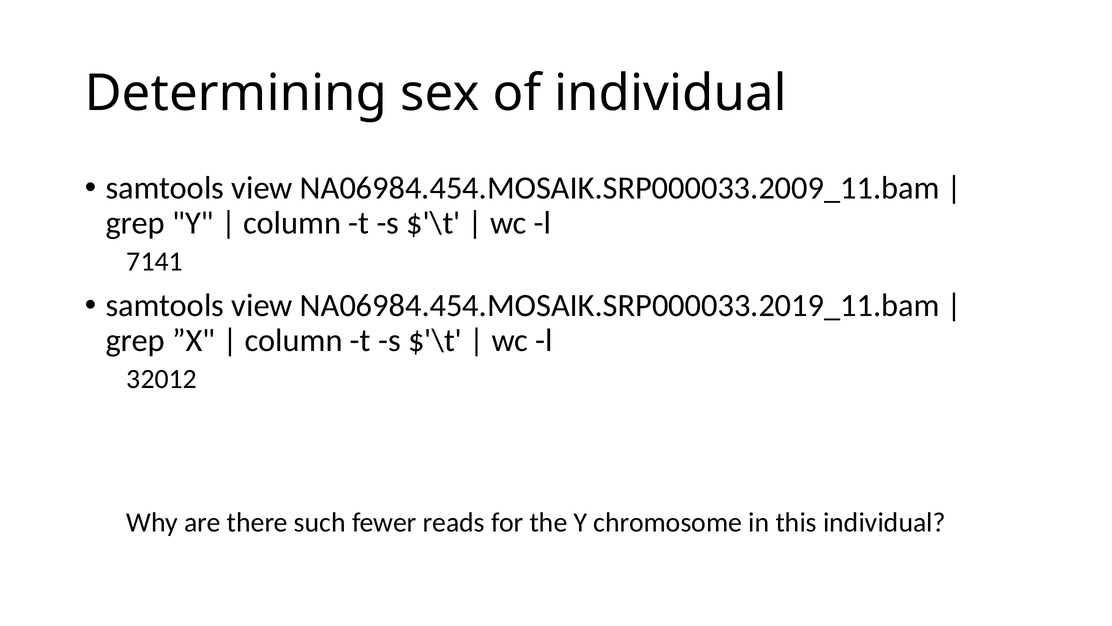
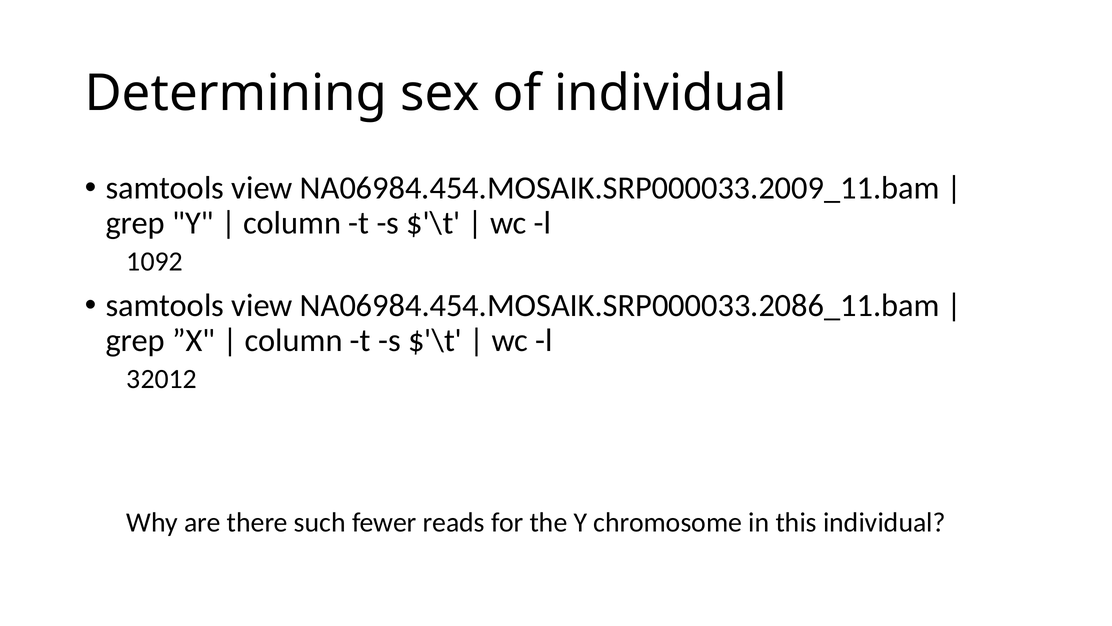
7141: 7141 -> 1092
NA06984.454.MOSAIK.SRP000033.2019_11.bam: NA06984.454.MOSAIK.SRP000033.2019_11.bam -> NA06984.454.MOSAIK.SRP000033.2086_11.bam
